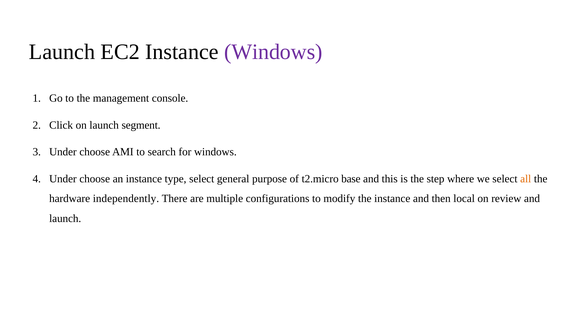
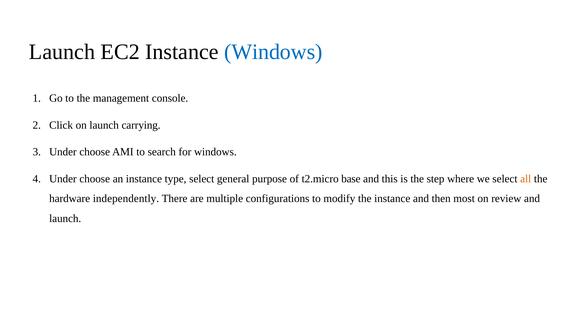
Windows at (273, 52) colour: purple -> blue
segment: segment -> carrying
local: local -> most
